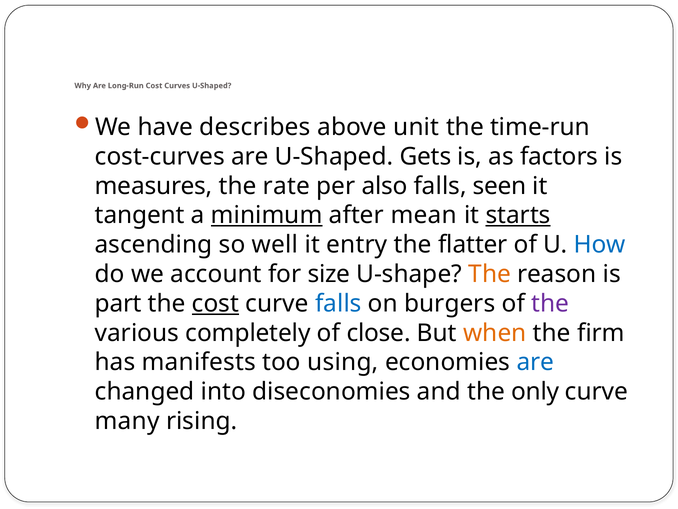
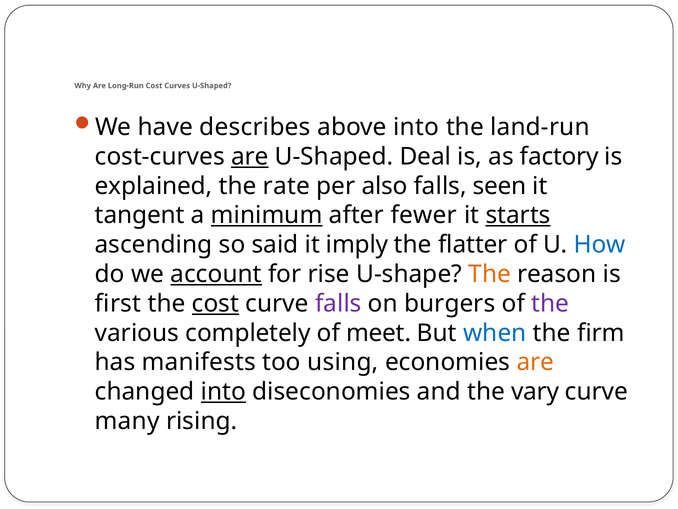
above unit: unit -> into
time-run: time-run -> land-run
are at (250, 156) underline: none -> present
Gets: Gets -> Deal
factors: factors -> factory
measures: measures -> explained
mean: mean -> fewer
well: well -> said
entry: entry -> imply
account underline: none -> present
size: size -> rise
part: part -> first
falls at (338, 303) colour: blue -> purple
close: close -> meet
when colour: orange -> blue
are at (535, 362) colour: blue -> orange
into at (223, 391) underline: none -> present
only: only -> vary
